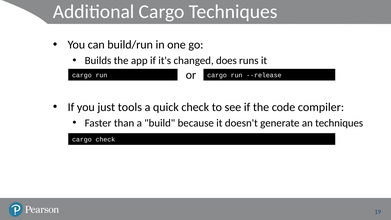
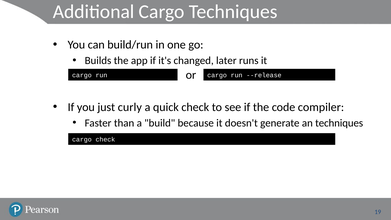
does: does -> later
tools: tools -> curly
